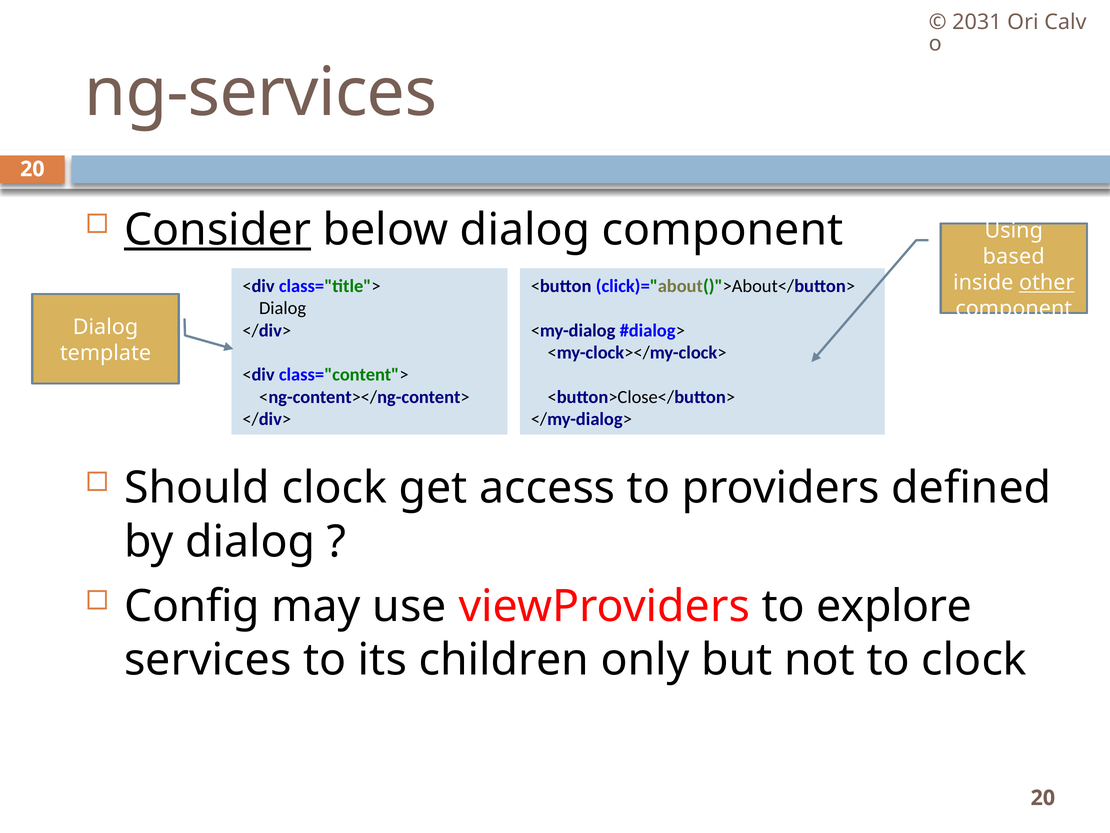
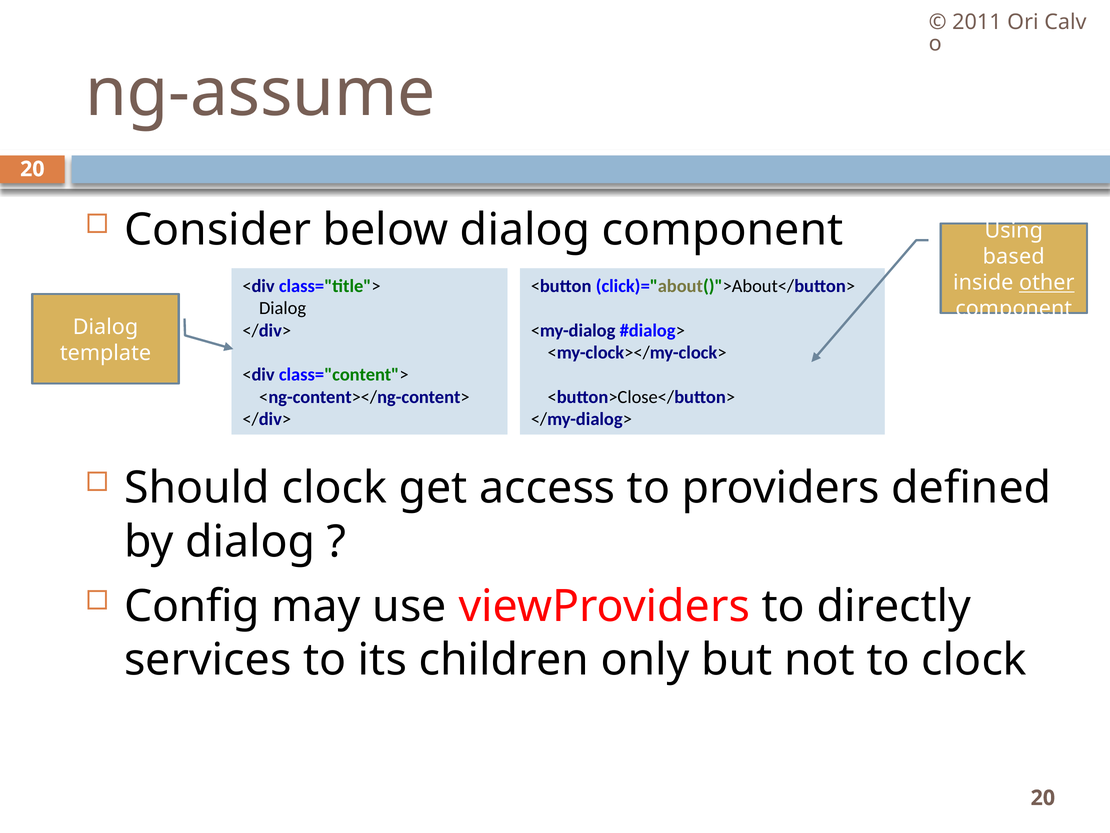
2031: 2031 -> 2011
ng-services: ng-services -> ng-assume
Consider underline: present -> none
explore: explore -> directly
